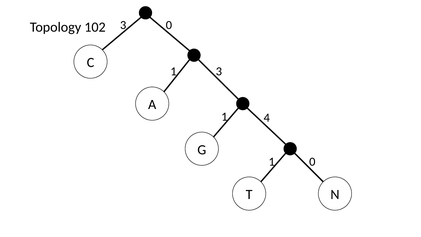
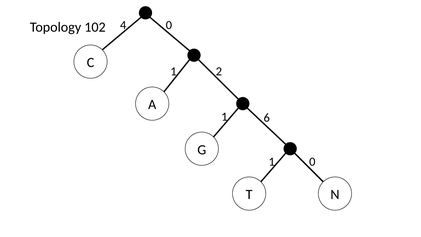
3 at (123, 25): 3 -> 4
1 3: 3 -> 2
4: 4 -> 6
